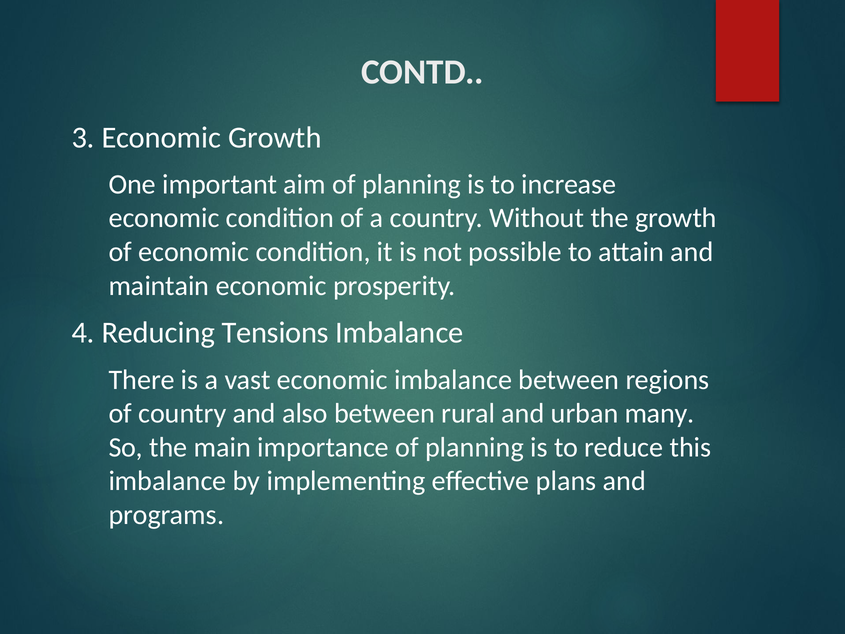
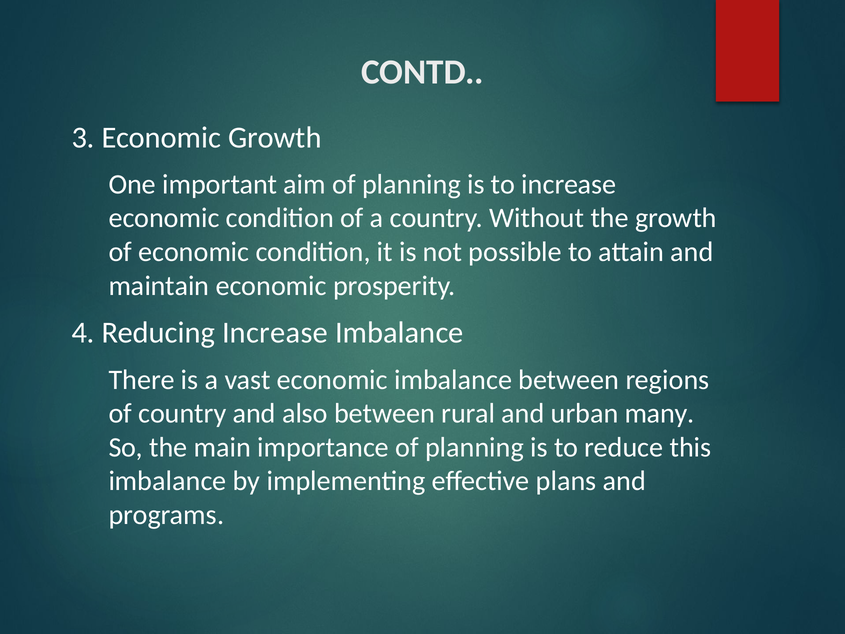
Reducing Tensions: Tensions -> Increase
